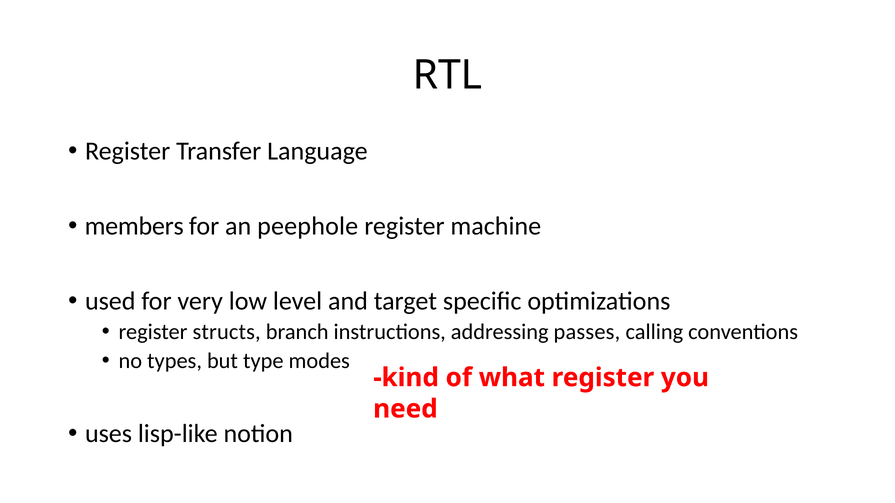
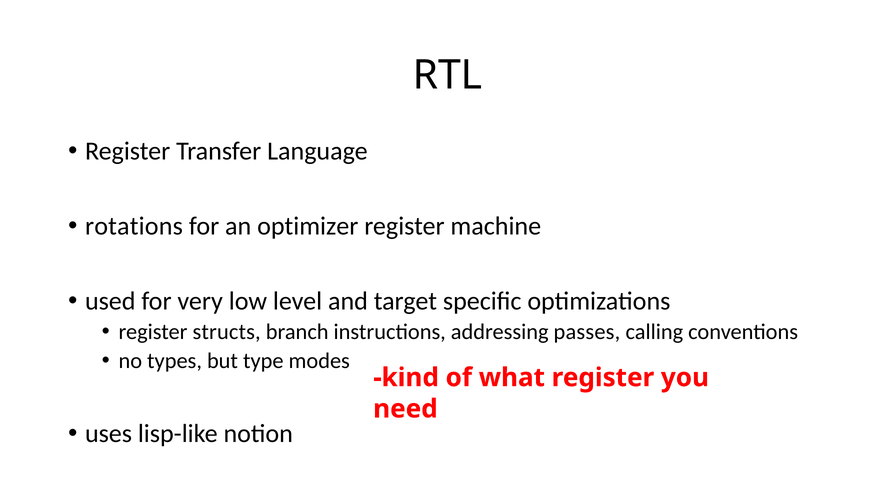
members: members -> rotations
peephole: peephole -> optimizer
